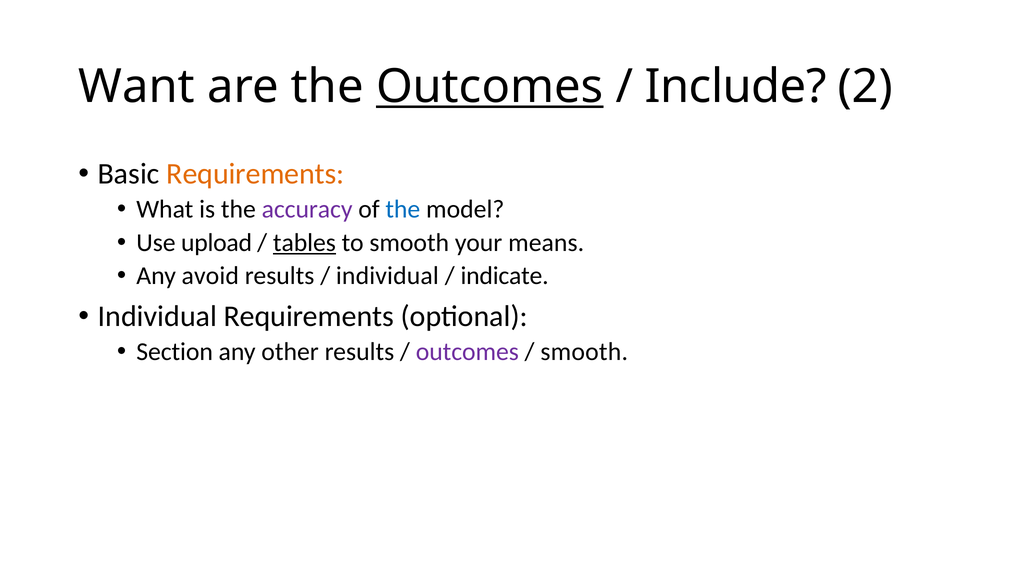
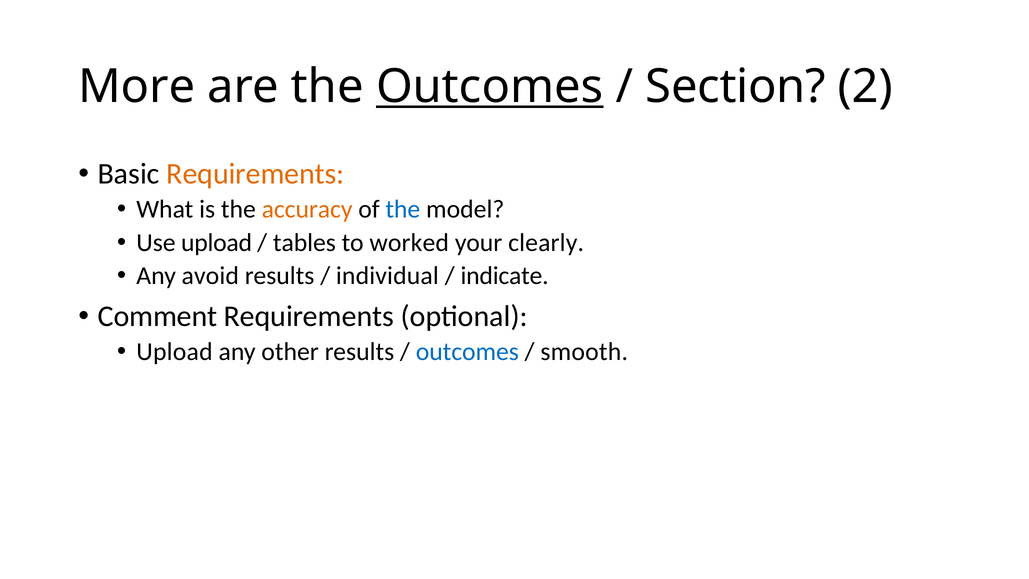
Want: Want -> More
Include: Include -> Section
accuracy colour: purple -> orange
tables underline: present -> none
to smooth: smooth -> worked
means: means -> clearly
Individual at (157, 316): Individual -> Comment
Section at (175, 352): Section -> Upload
outcomes at (467, 352) colour: purple -> blue
